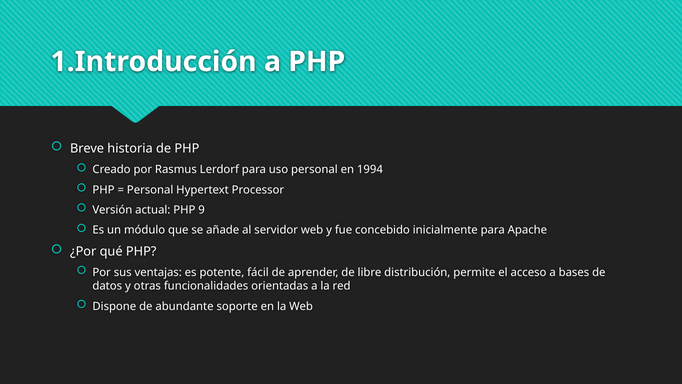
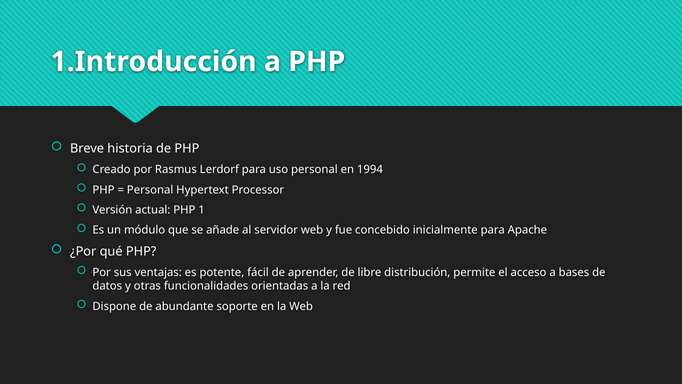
9: 9 -> 1
